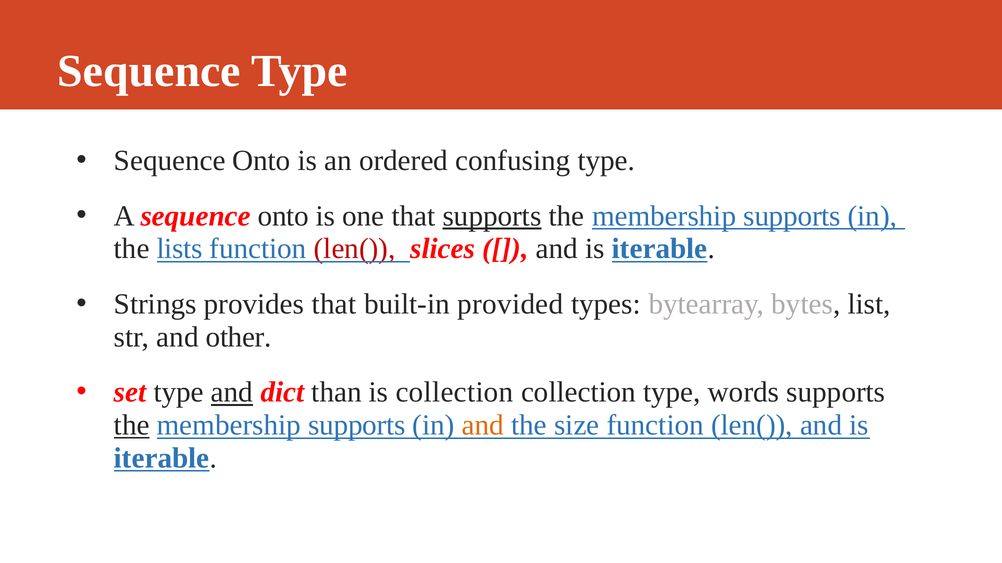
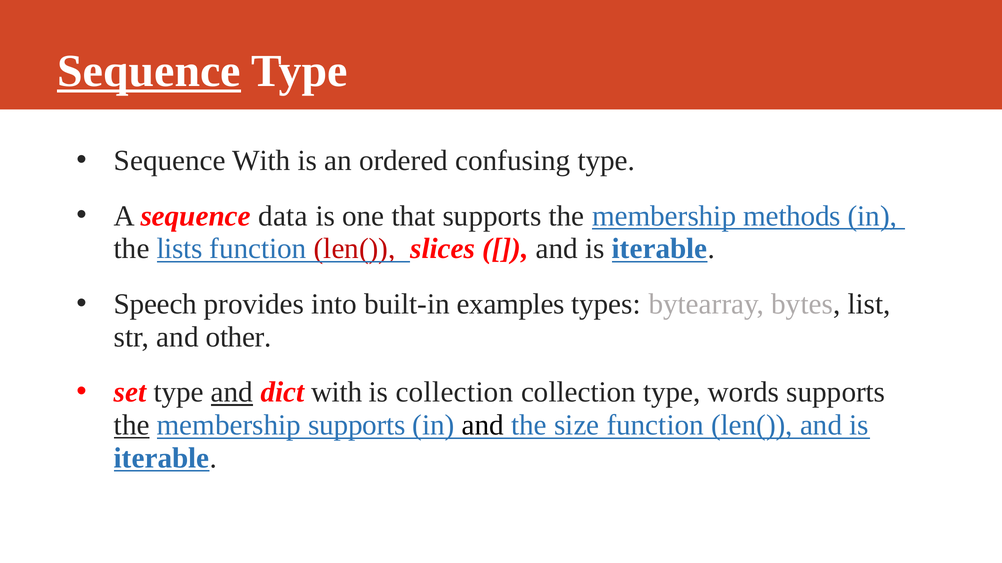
Sequence at (149, 71) underline: none -> present
Onto at (261, 161): Onto -> With
A sequence onto: onto -> data
supports at (492, 216) underline: present -> none
supports at (792, 216): supports -> methods
Strings: Strings -> Speech
provides that: that -> into
provided: provided -> examples
dict than: than -> with
and at (483, 426) colour: orange -> black
